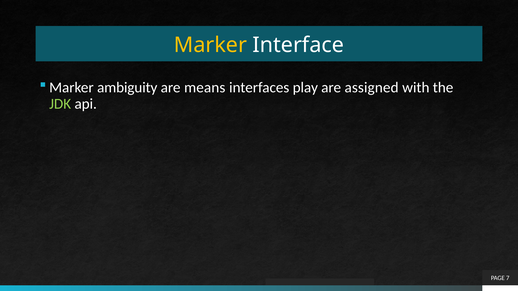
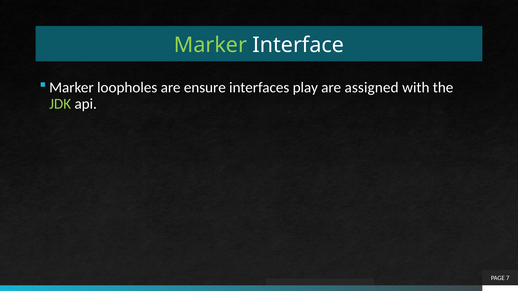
Marker at (210, 45) colour: yellow -> light green
ambiguity: ambiguity -> loopholes
means: means -> ensure
